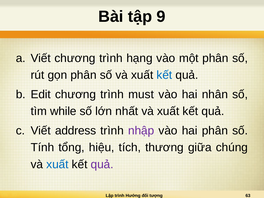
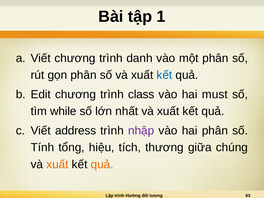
9: 9 -> 1
hạng: hạng -> danh
must: must -> class
nhân: nhân -> must
xuất at (57, 164) colour: blue -> orange
quả at (102, 164) colour: purple -> orange
